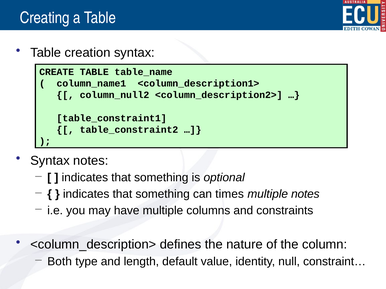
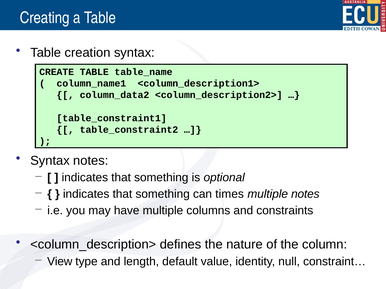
column_null2: column_null2 -> column_data2
Both: Both -> View
